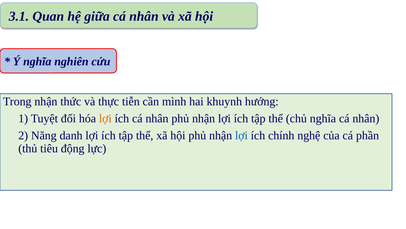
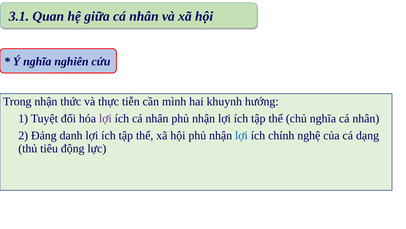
lợi at (105, 118) colour: orange -> purple
Năng: Năng -> Đảng
phần: phần -> dạng
